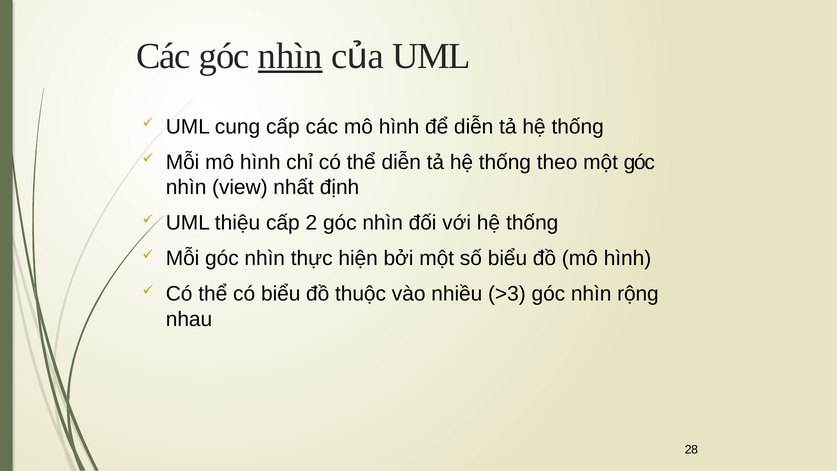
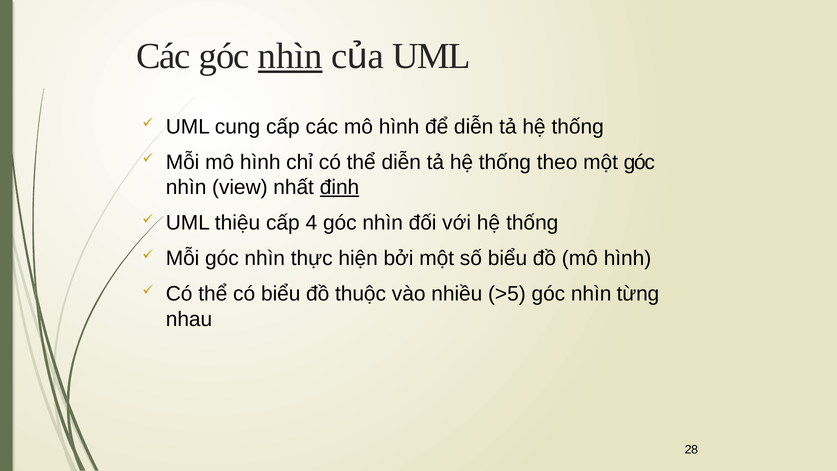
định underline: none -> present
2: 2 -> 4
>3: >3 -> >5
rộng: rộng -> từng
